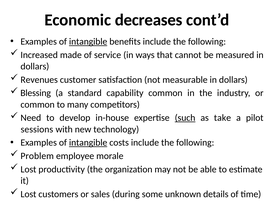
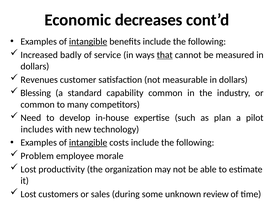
made: made -> badly
that underline: none -> present
such underline: present -> none
take: take -> plan
sessions: sessions -> includes
details: details -> review
